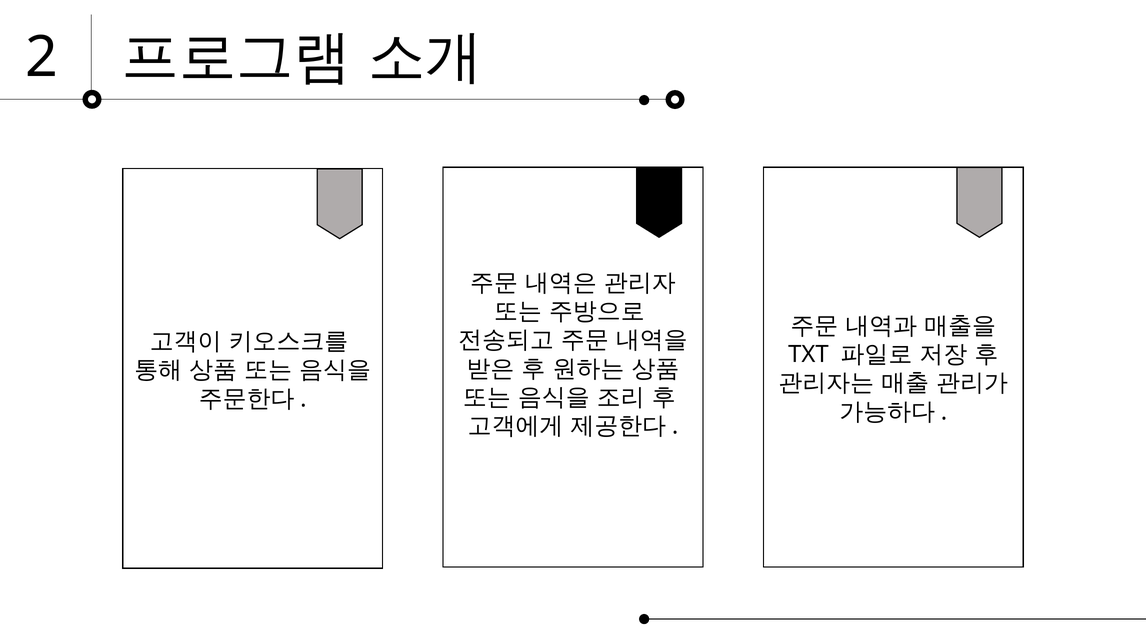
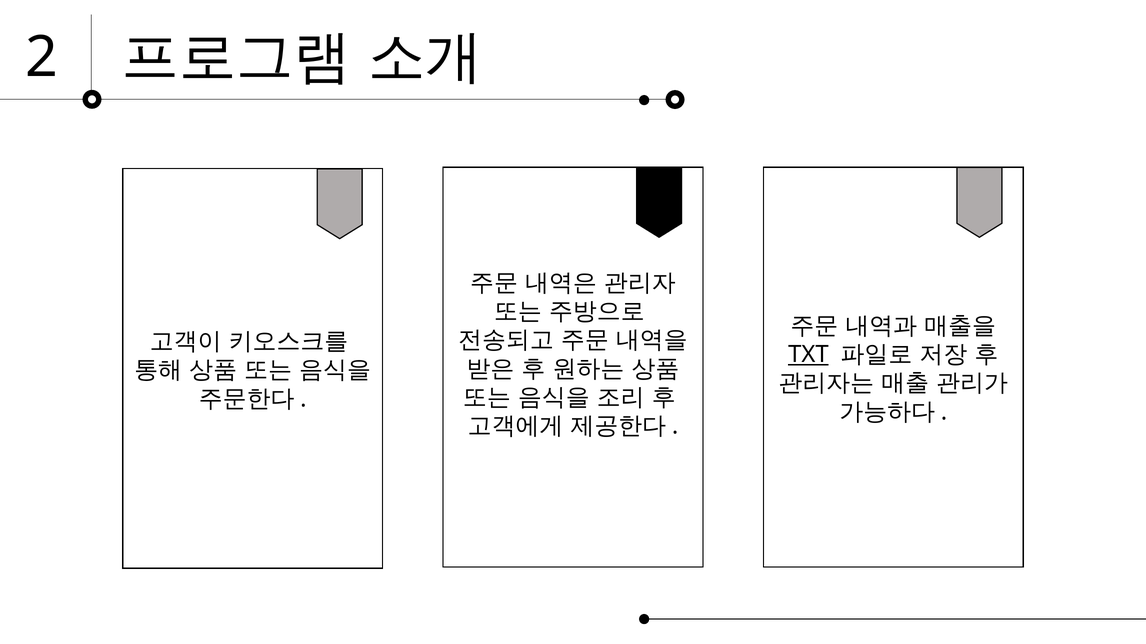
TXT underline: none -> present
